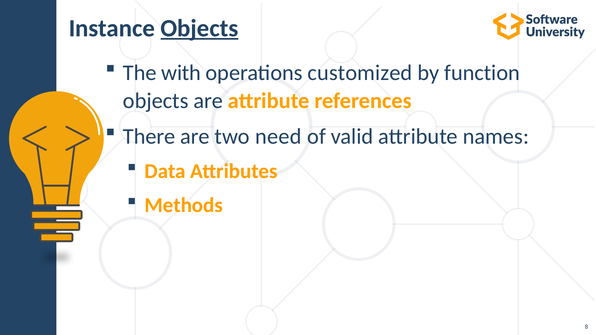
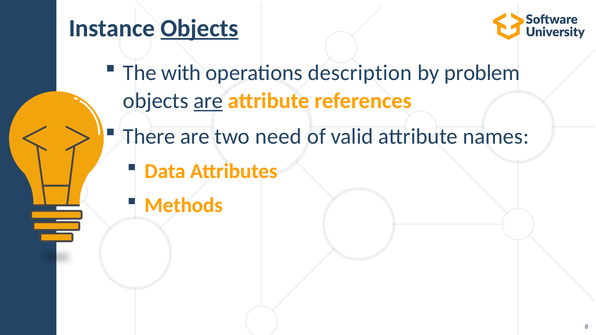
customized: customized -> description
function: function -> problem
are at (208, 101) underline: none -> present
